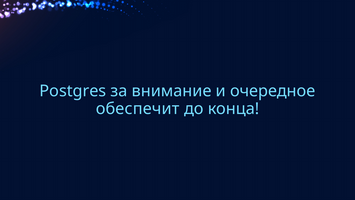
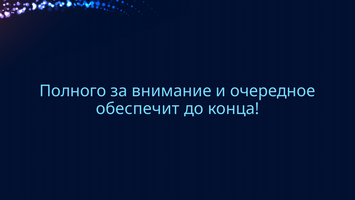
Postgres: Postgres -> Полного
